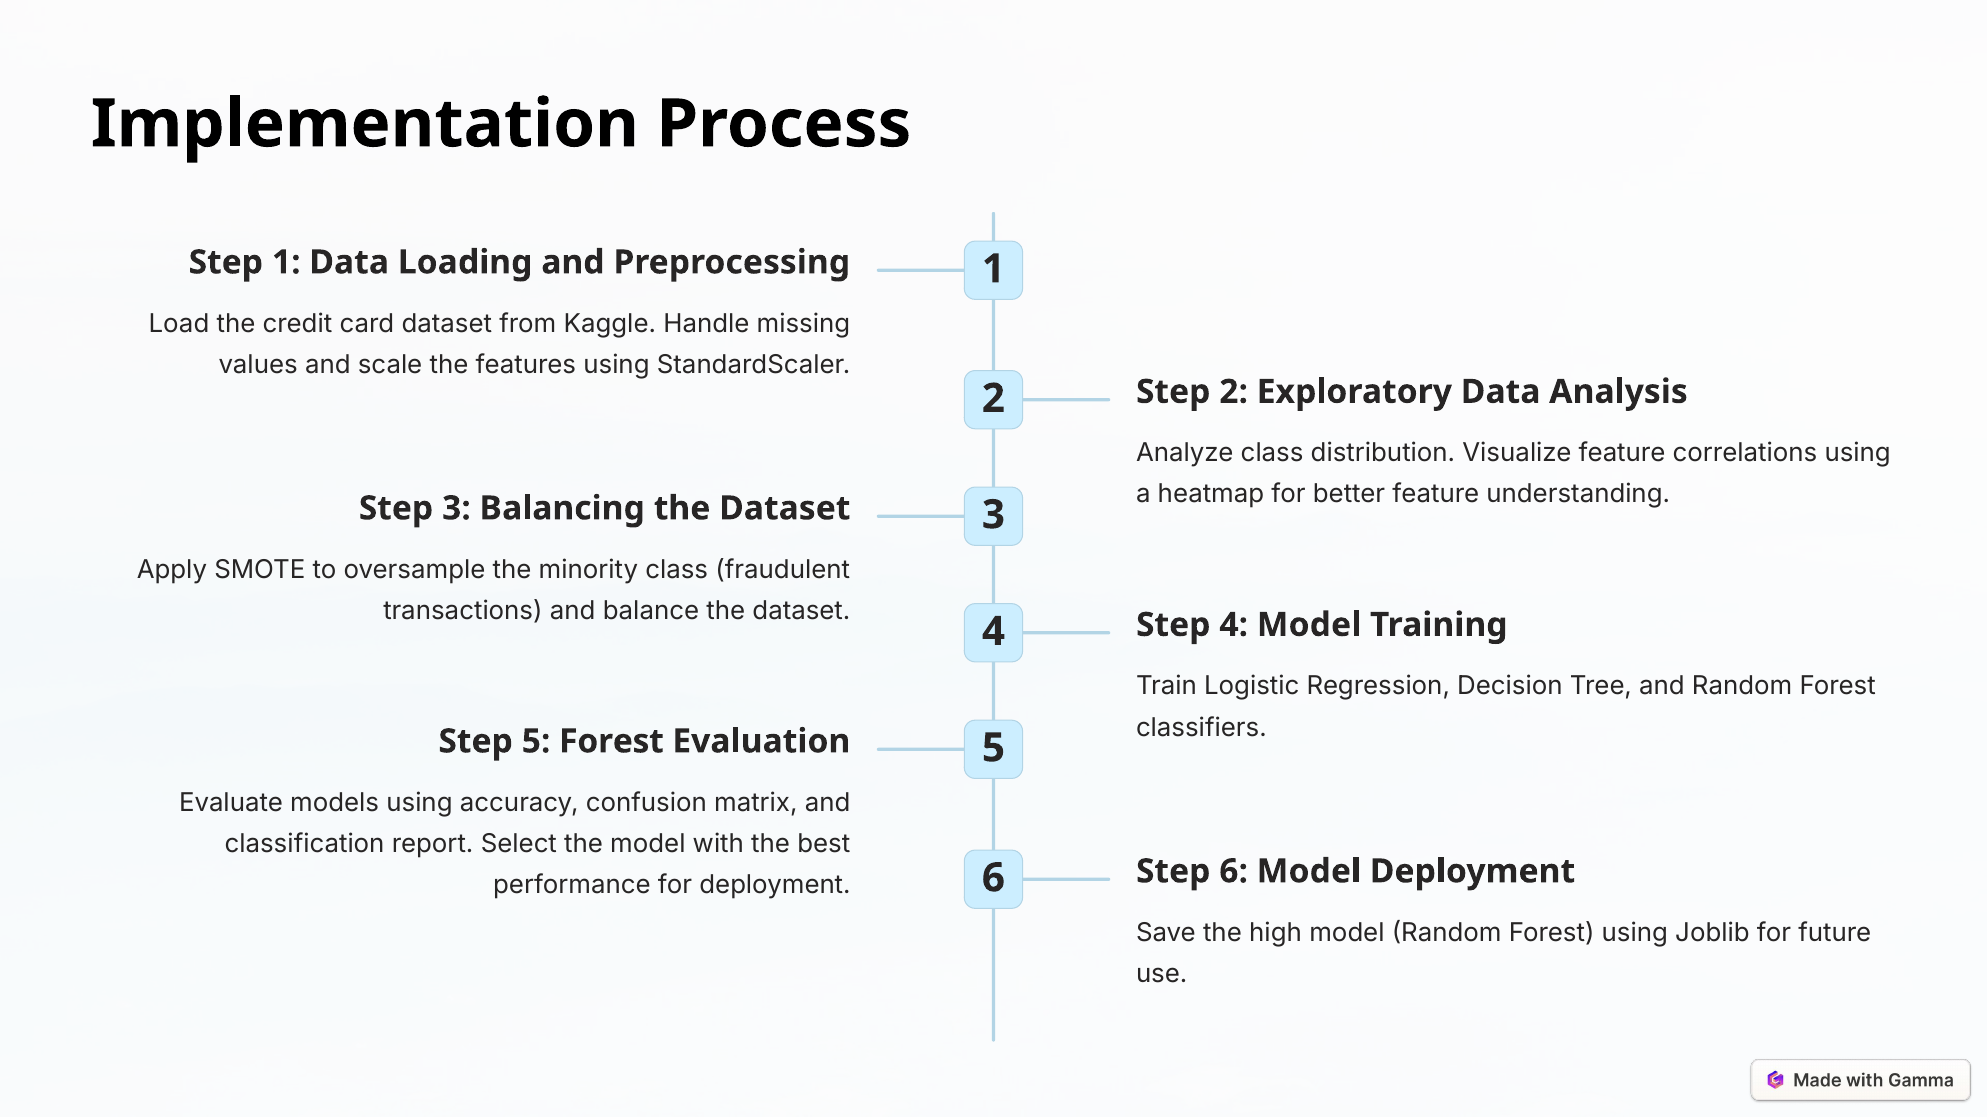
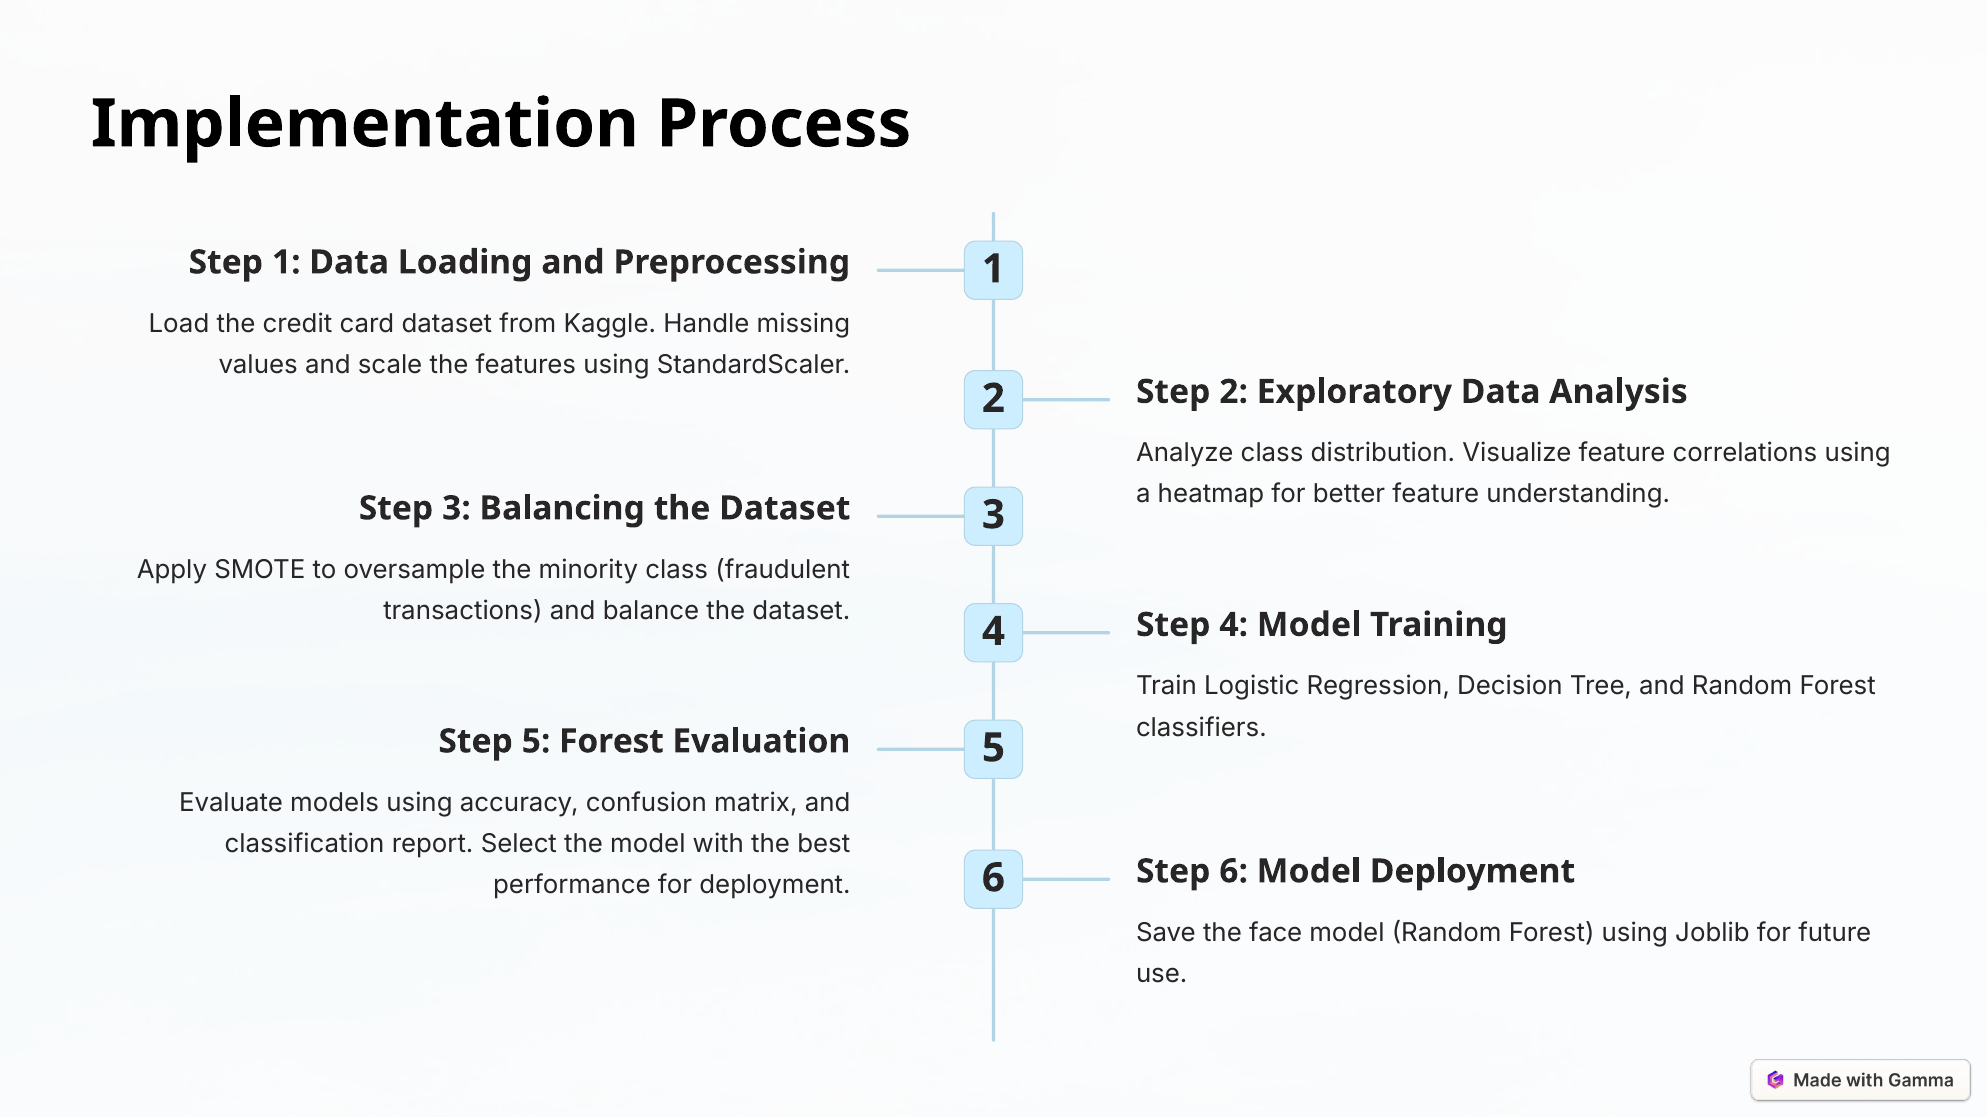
high: high -> face
